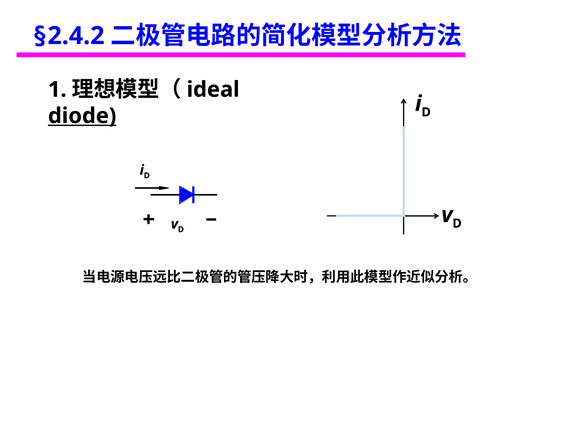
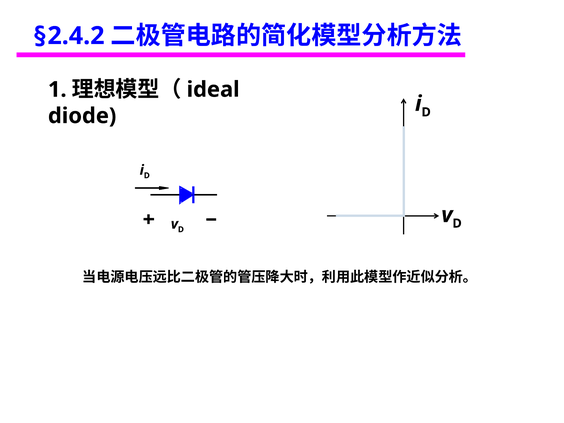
diode underline: present -> none
